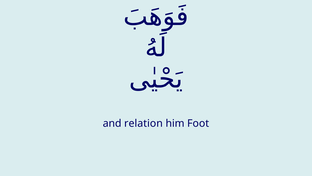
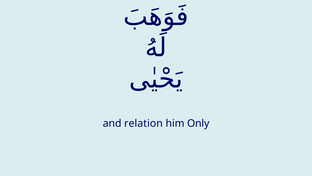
Foot: Foot -> Only
